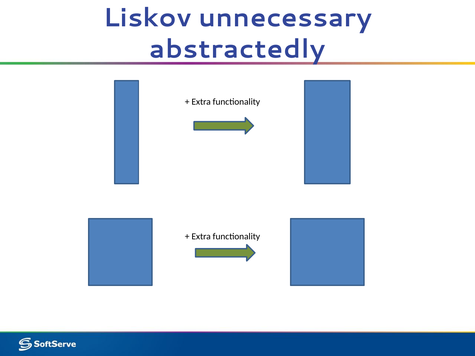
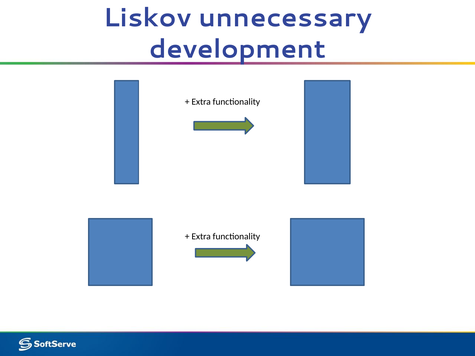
abstractedly: abstractedly -> development
